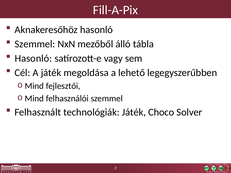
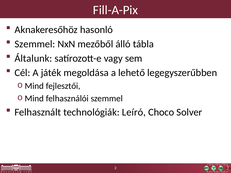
Hasonló at (33, 58): Hasonló -> Általunk
technológiák Játék: Játék -> Leíró
